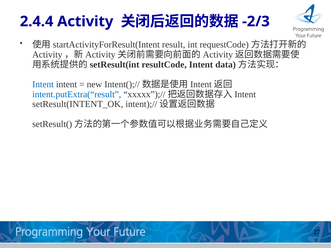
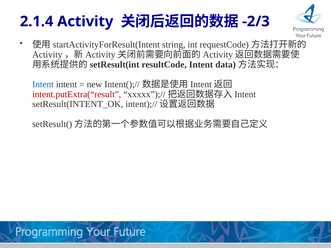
2.4.4: 2.4.4 -> 2.1.4
result: result -> string
intent.putExtra(“result colour: blue -> red
